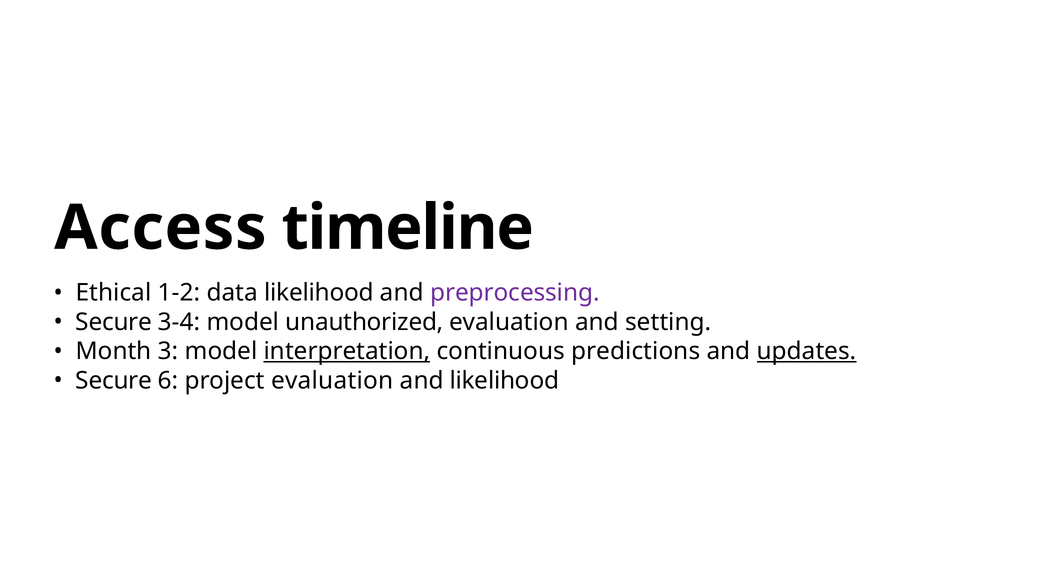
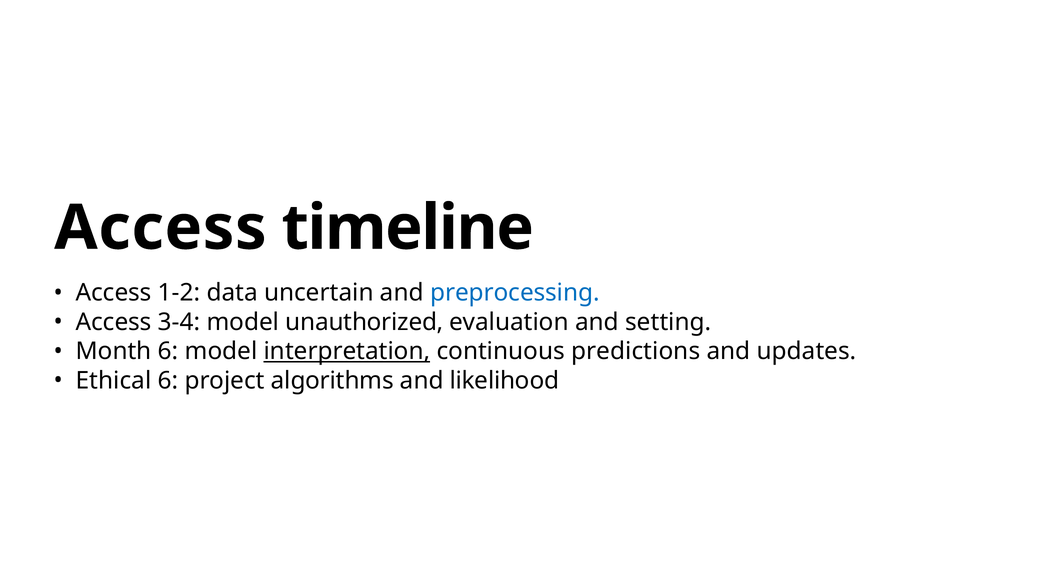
Ethical at (114, 293): Ethical -> Access
data likelihood: likelihood -> uncertain
preprocessing colour: purple -> blue
Secure at (114, 322): Secure -> Access
Month 3: 3 -> 6
updates underline: present -> none
Secure at (114, 381): Secure -> Ethical
project evaluation: evaluation -> algorithms
